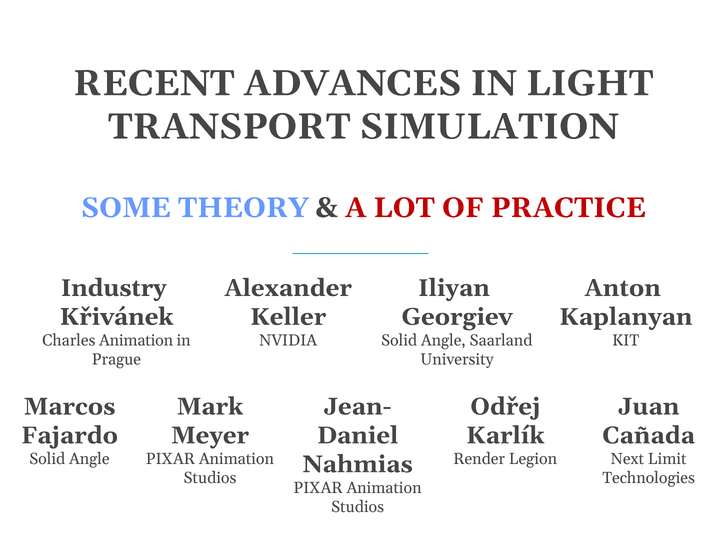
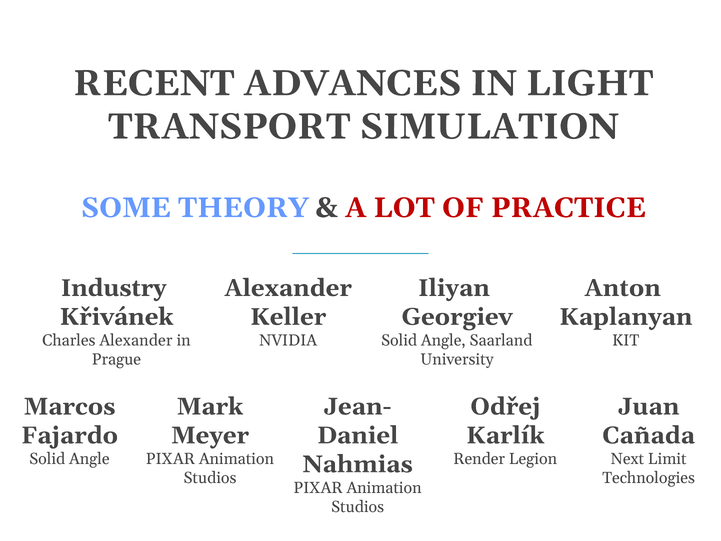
Charles Animation: Animation -> Alexander
